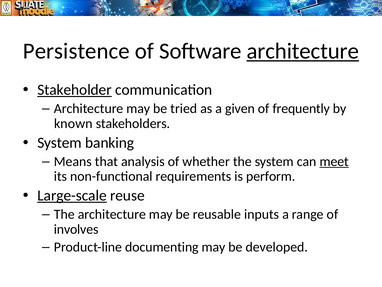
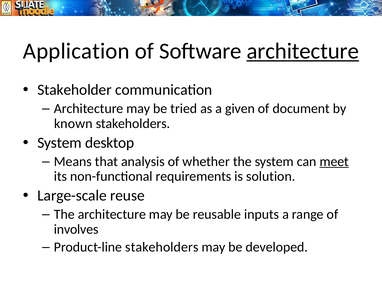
Persistence: Persistence -> Application
Stakeholder underline: present -> none
frequently: frequently -> document
banking: banking -> desktop
perform: perform -> solution
Large-scale underline: present -> none
Product-line documenting: documenting -> stakeholders
